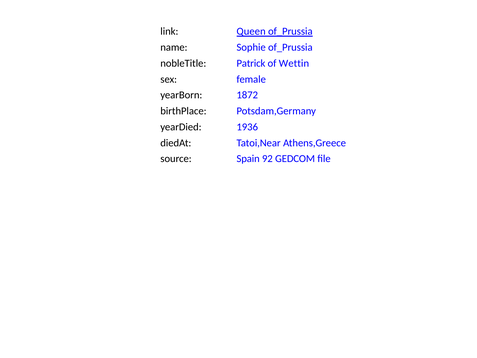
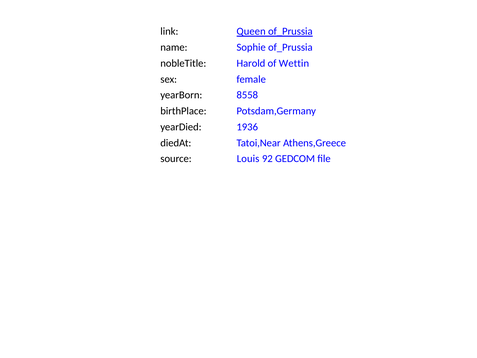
Patrick: Patrick -> Harold
1872: 1872 -> 8558
Spain: Spain -> Louis
